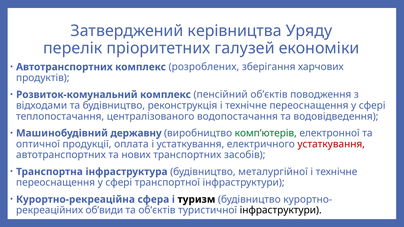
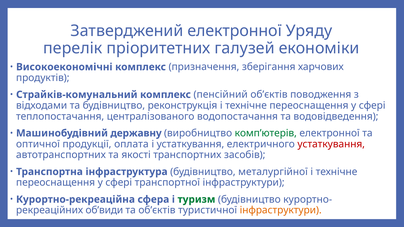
Затверджений керівництва: керівництва -> електронної
Автотранспортних at (64, 67): Автотранспортних -> Високоекономічні
розроблених: розроблених -> призначення
Розвиток-комунальний: Розвиток-комунальний -> Страйків-комунальний
нових: нових -> якості
туризм colour: black -> green
інфраструктури at (281, 211) colour: black -> orange
